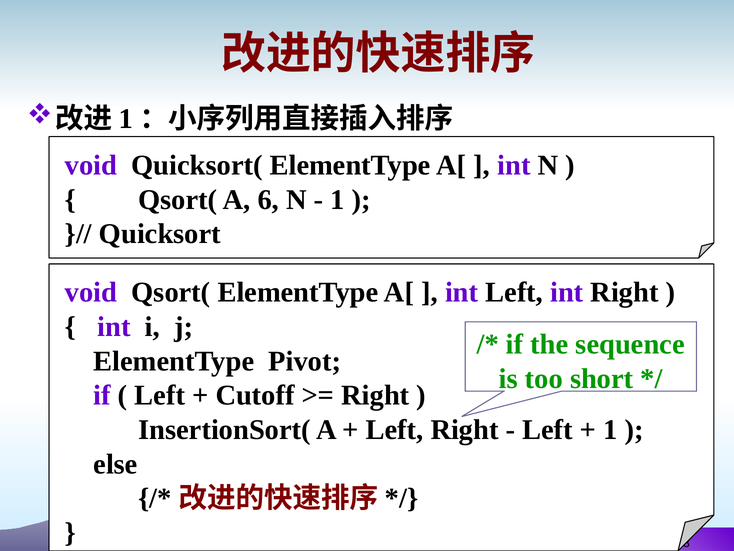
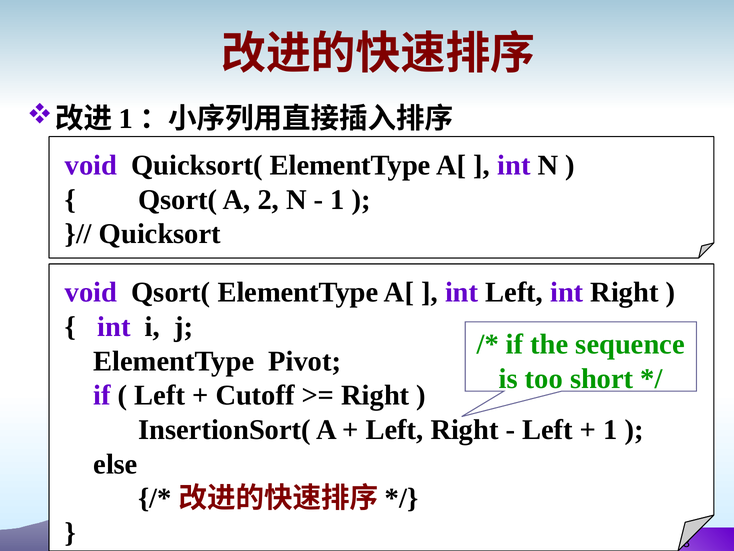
6: 6 -> 2
